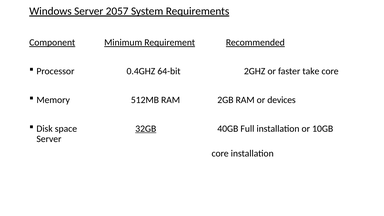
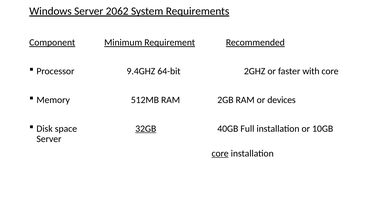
2057: 2057 -> 2062
0.4GHZ: 0.4GHZ -> 9.4GHZ
take: take -> with
core at (220, 153) underline: none -> present
